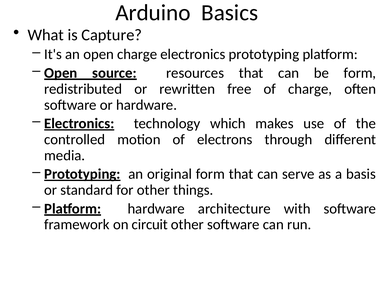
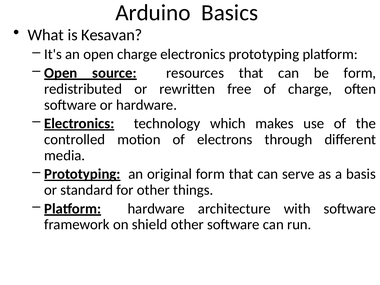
Capture: Capture -> Kesavan
circuit: circuit -> shield
